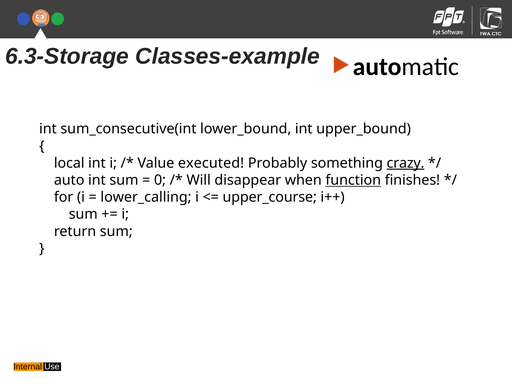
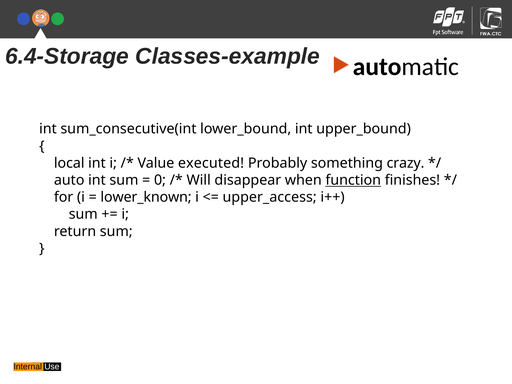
6.3-Storage: 6.3-Storage -> 6.4-Storage
crazy underline: present -> none
lower_calling: lower_calling -> lower_known
upper_course: upper_course -> upper_access
